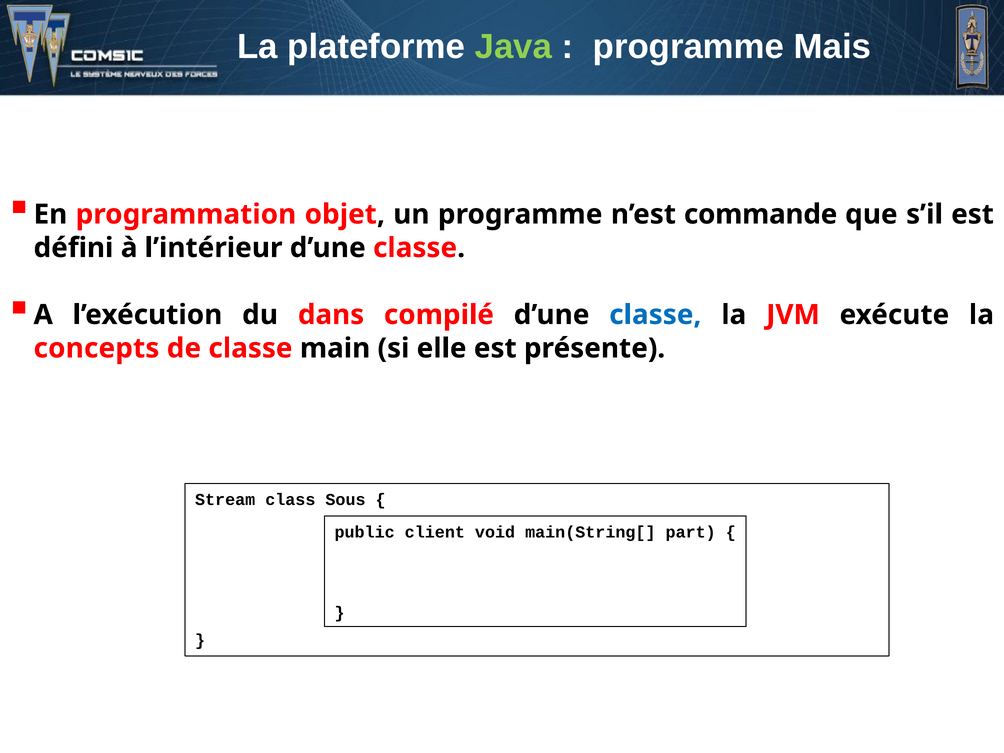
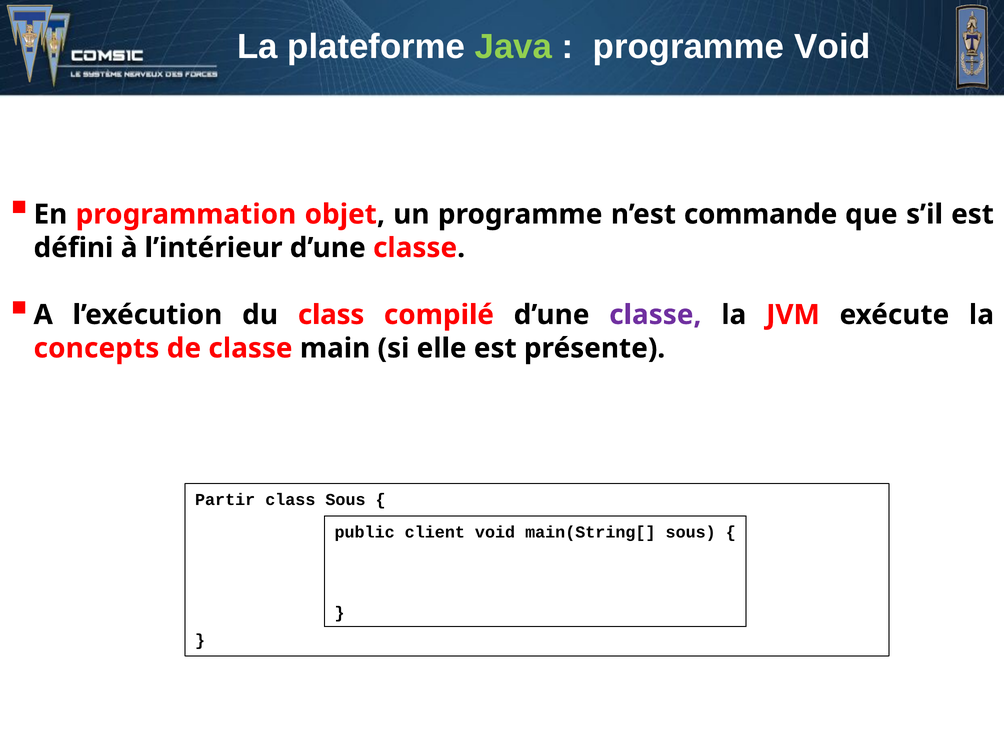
programme Mais: Mais -> Void
du dans: dans -> class
classe at (655, 315) colour: blue -> purple
Stream: Stream -> Partir
main(String[ part: part -> sous
